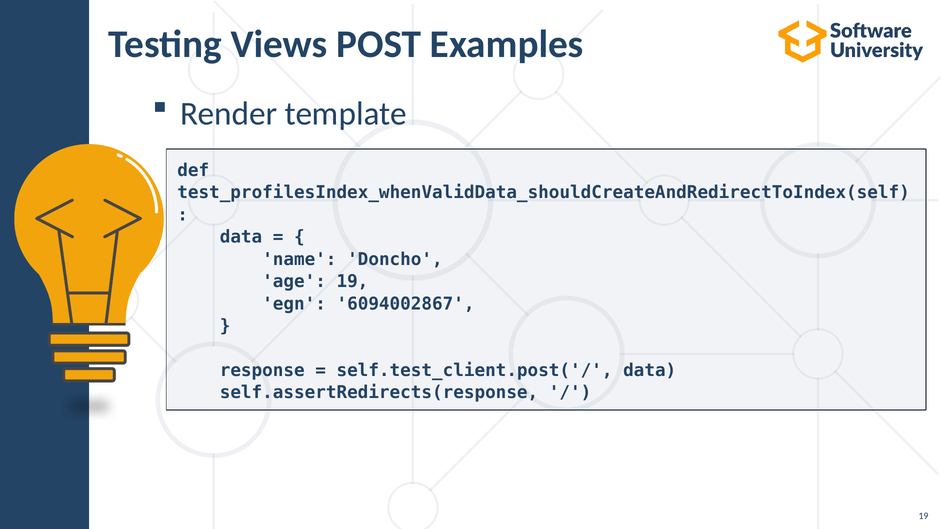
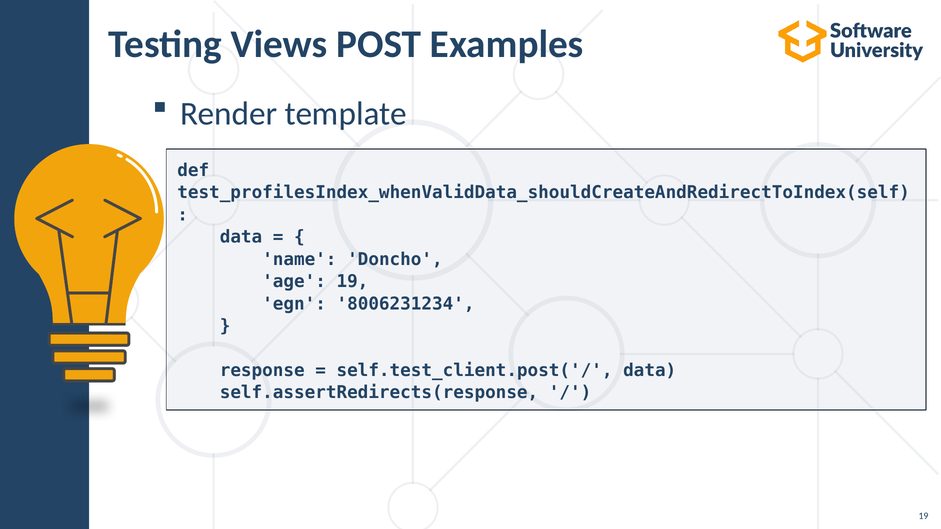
6094002867: 6094002867 -> 8006231234
